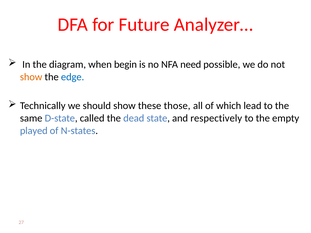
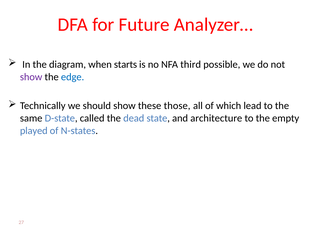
begin: begin -> starts
need: need -> third
show at (31, 77) colour: orange -> purple
respectively: respectively -> architecture
